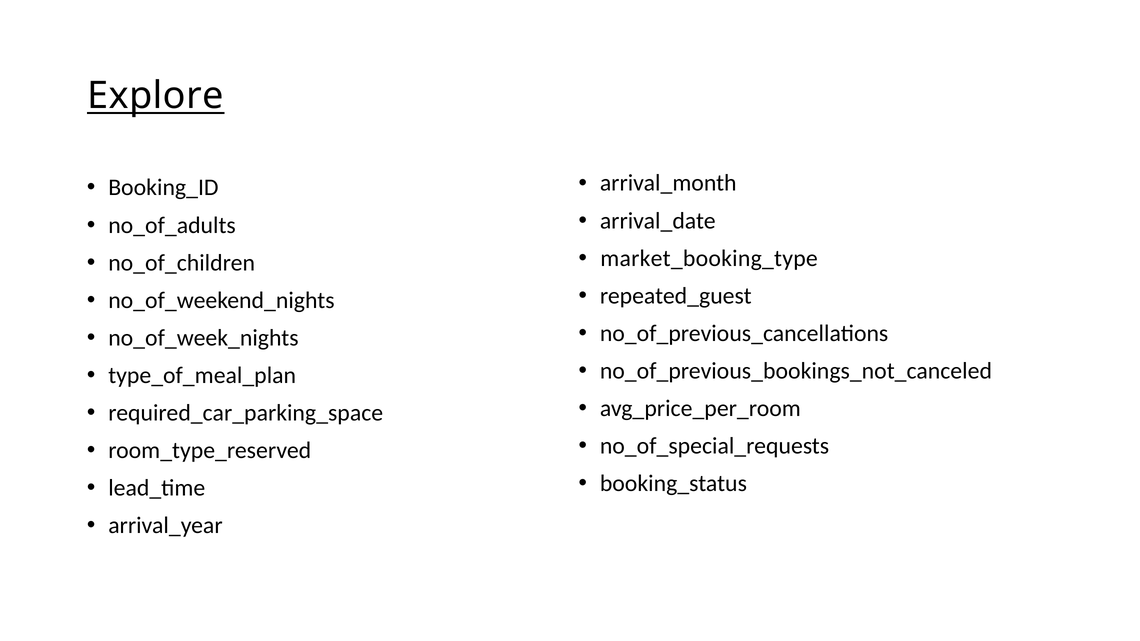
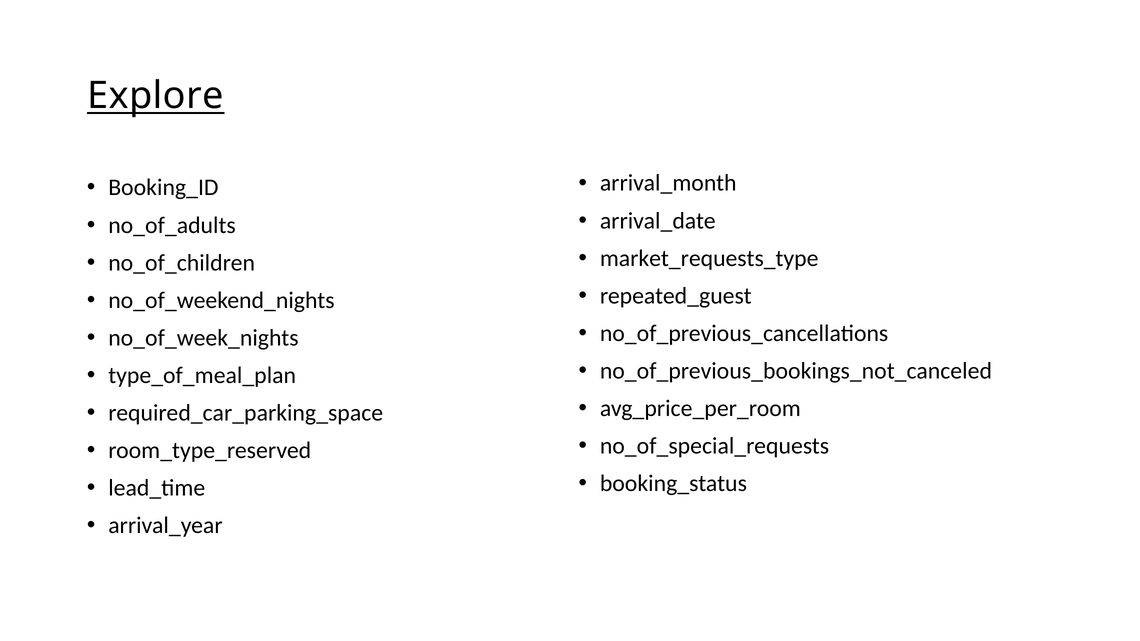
market_booking_type: market_booking_type -> market_requests_type
